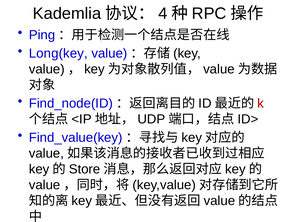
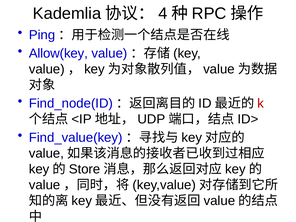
Long(key: Long(key -> Allow(key
